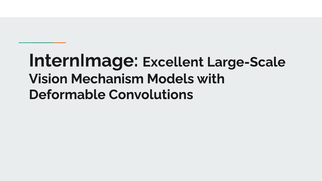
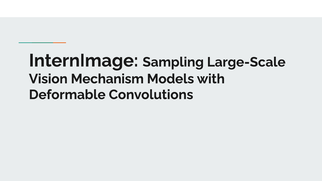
Excellent: Excellent -> Sampling
